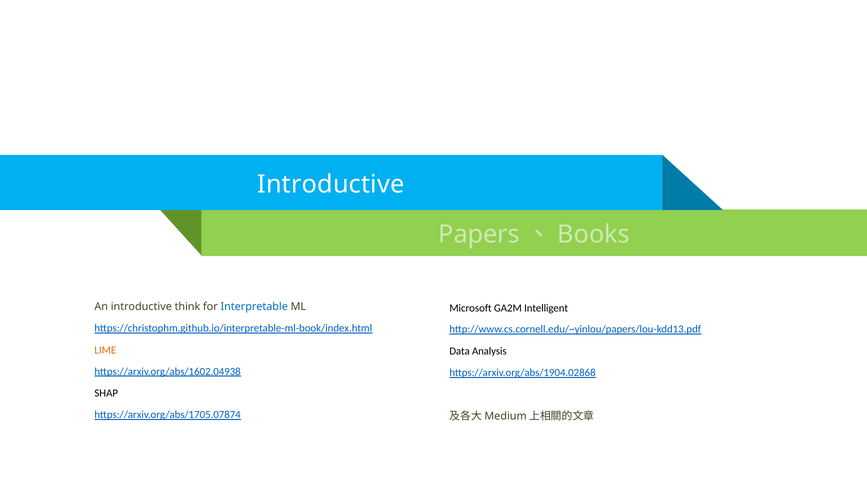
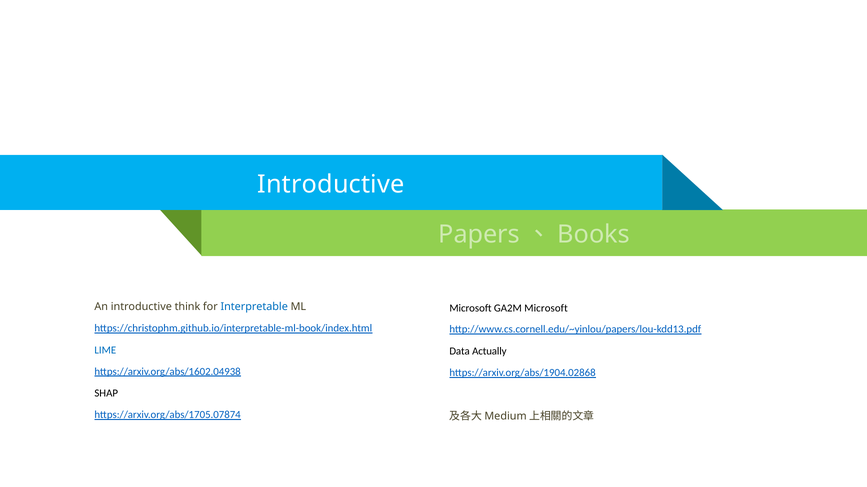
GA2M Intelligent: Intelligent -> Microsoft
LIME colour: orange -> blue
Analysis: Analysis -> Actually
